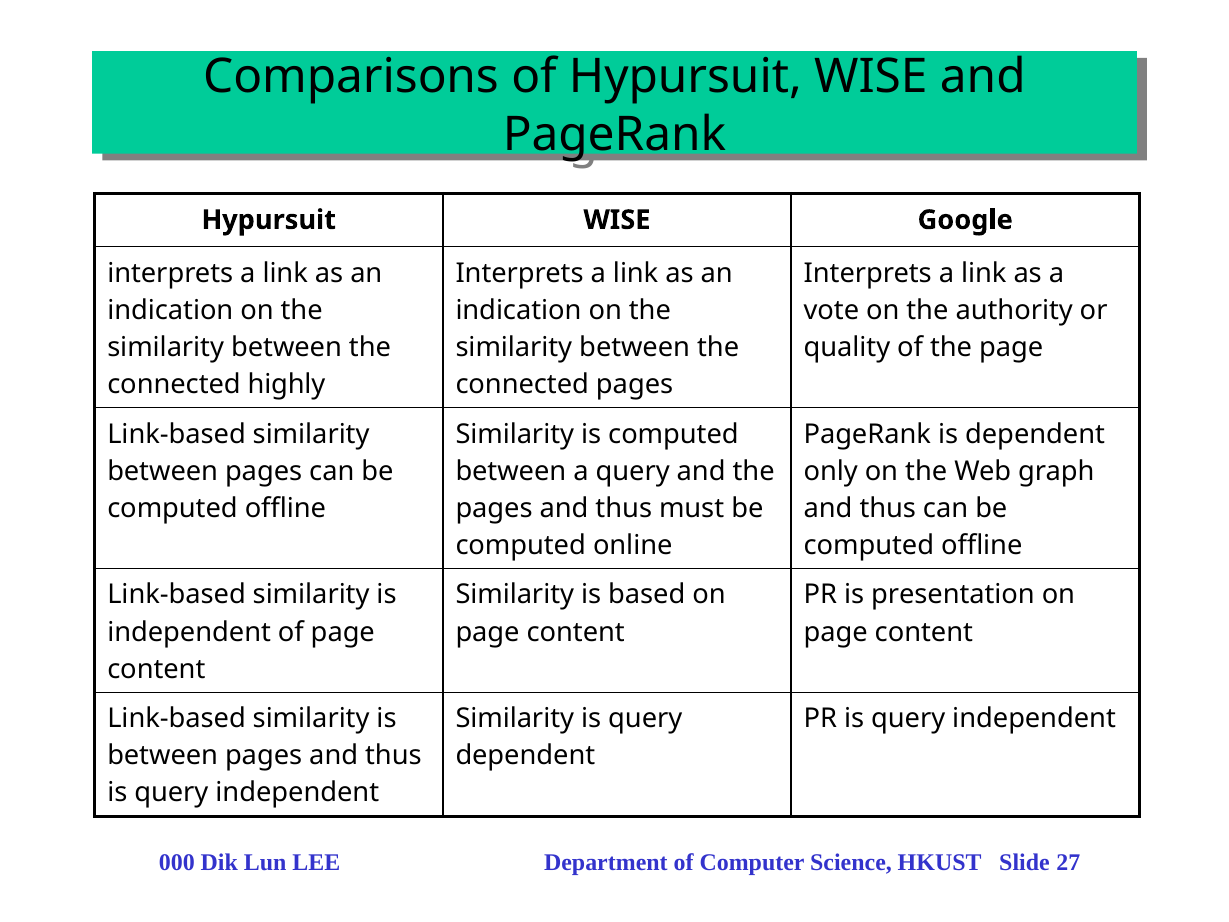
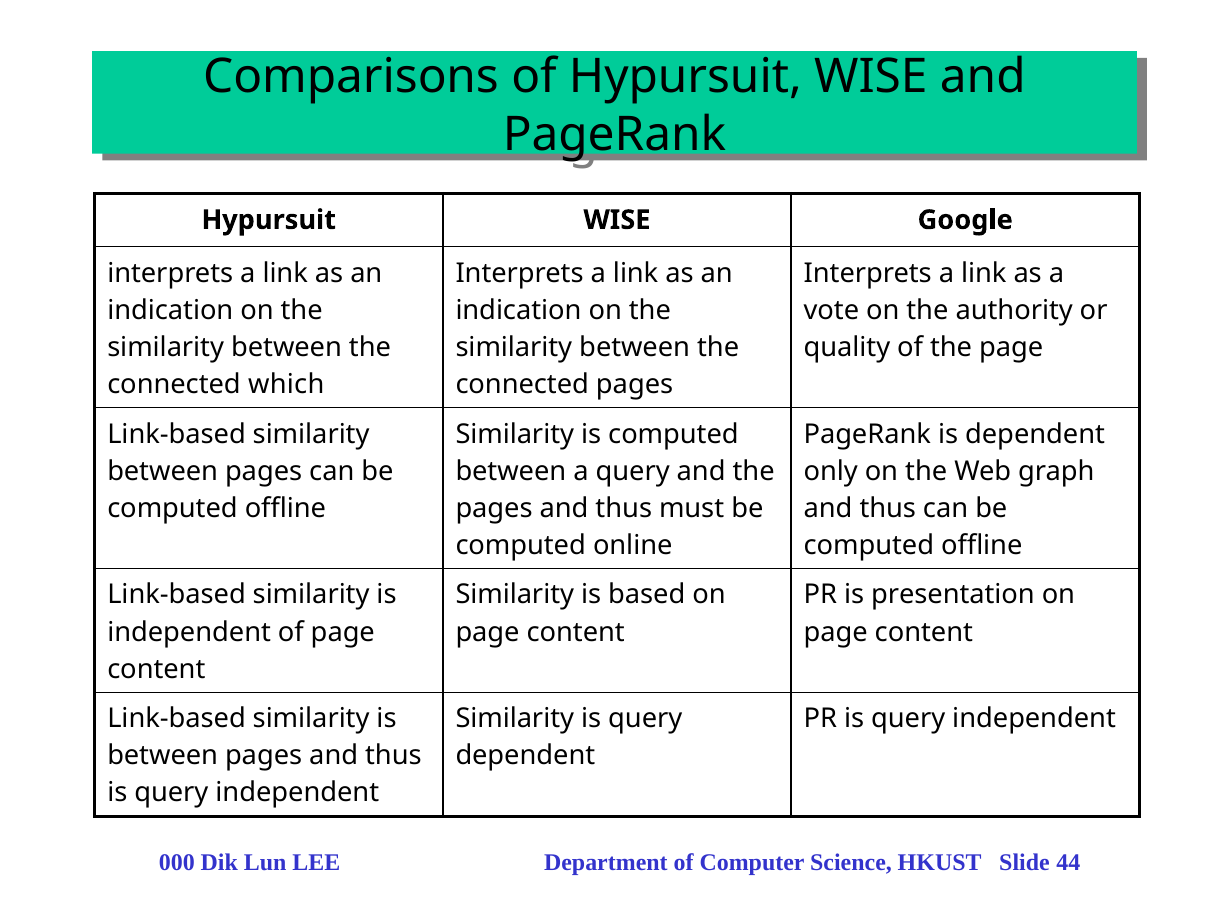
highly: highly -> which
27: 27 -> 44
